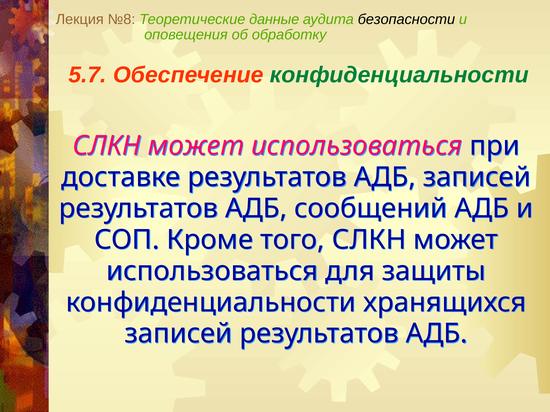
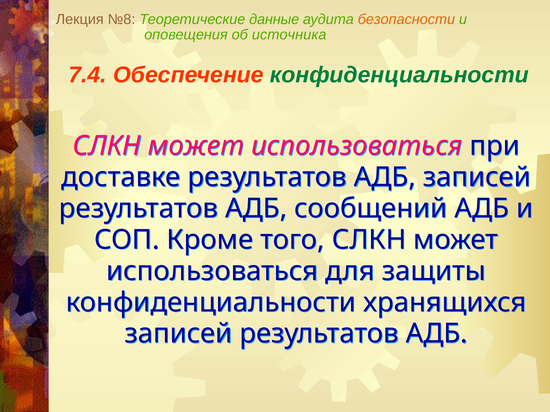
безопасности colour: black -> orange
обработку: обработку -> источника
5.7: 5.7 -> 7.4
